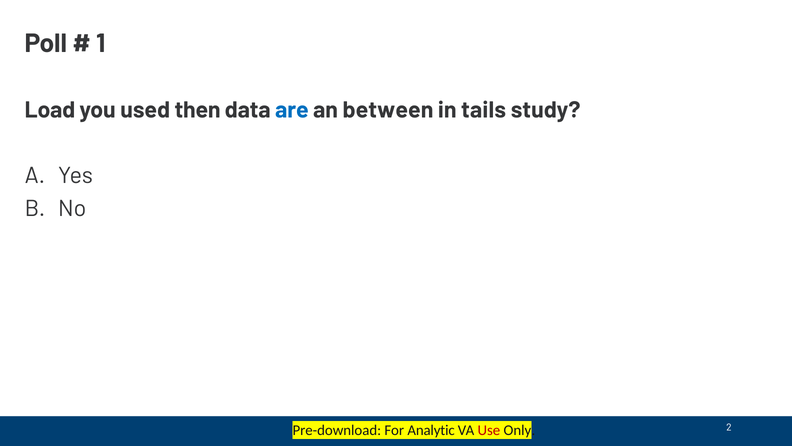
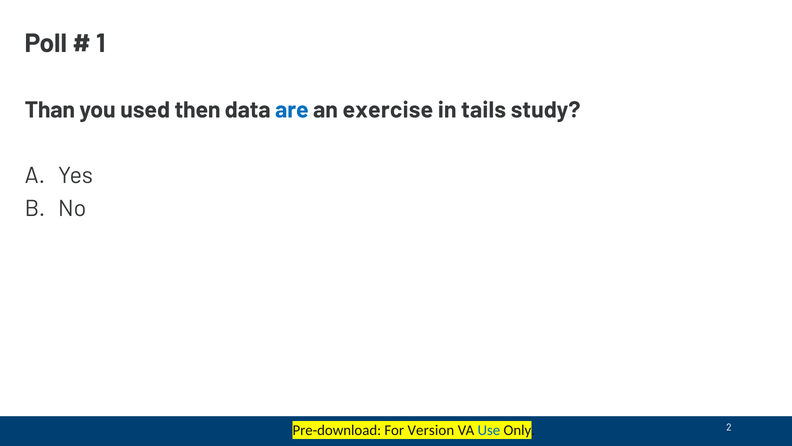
Load: Load -> Than
between: between -> exercise
Analytic: Analytic -> Version
Use colour: red -> blue
